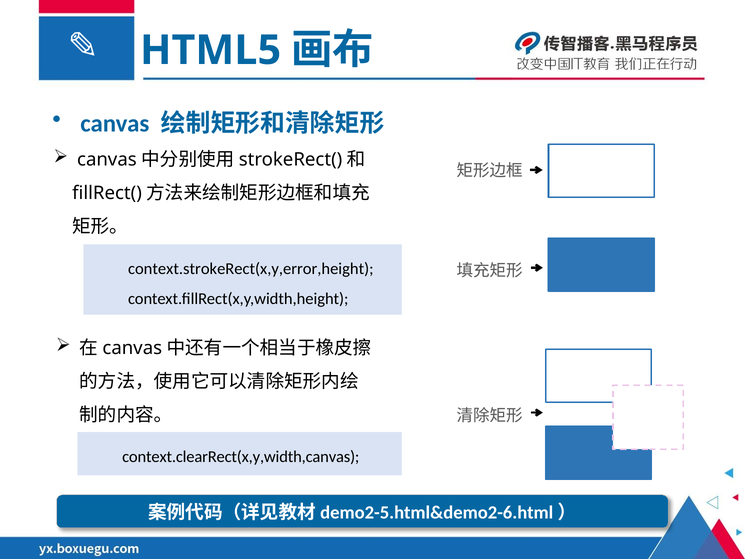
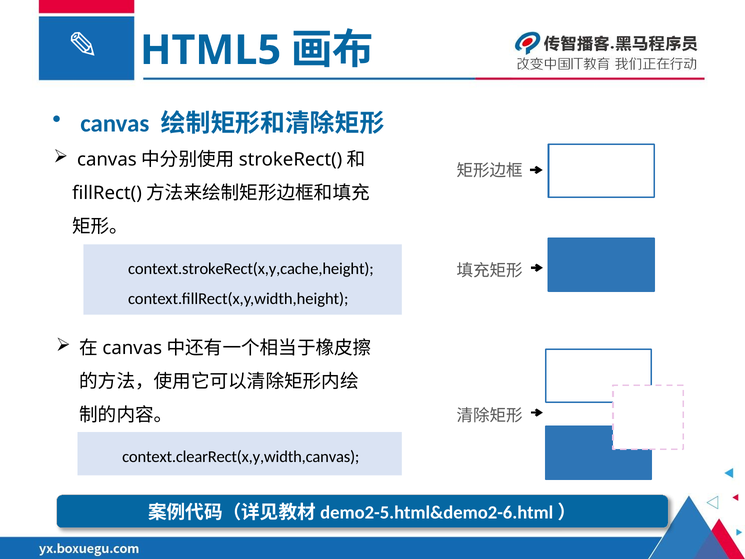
context.strokeRect(x,y,error,height: context.strokeRect(x,y,error,height -> context.strokeRect(x,y,cache,height
